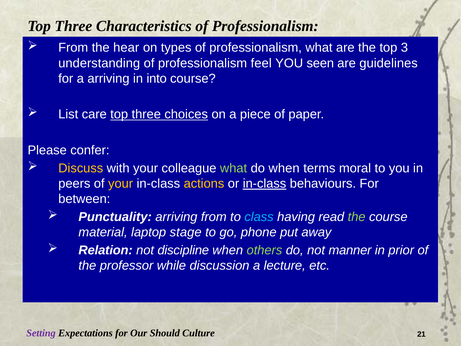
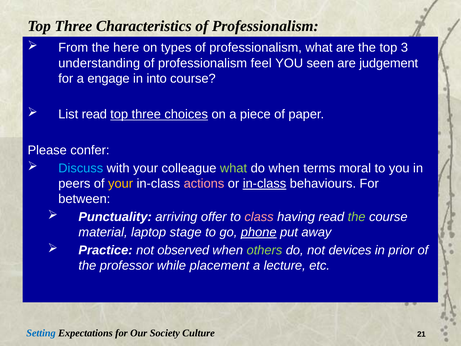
hear: hear -> here
guidelines: guidelines -> judgement
a arriving: arriving -> engage
List care: care -> read
Discuss colour: yellow -> light blue
actions colour: yellow -> pink
arriving from: from -> offer
class colour: light blue -> pink
phone underline: none -> present
Relation: Relation -> Practice
discipline: discipline -> observed
manner: manner -> devices
discussion: discussion -> placement
Setting colour: purple -> blue
Should: Should -> Society
